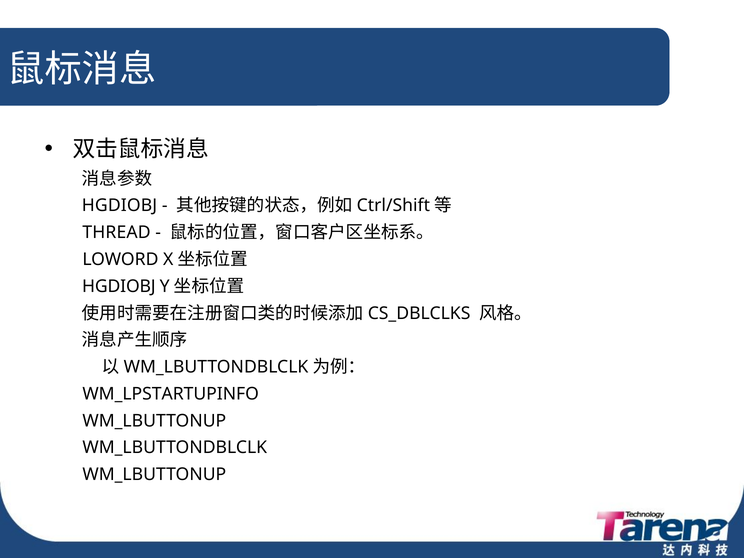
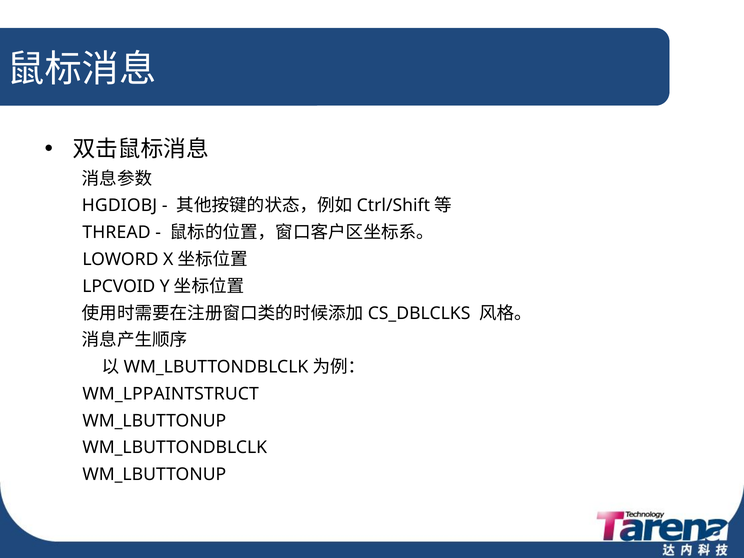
HGDIOBJ at (119, 286): HGDIOBJ -> LPCVOID
WM_LPSTARTUPINFO: WM_LPSTARTUPINFO -> WM_LPPAINTSTRUCT
